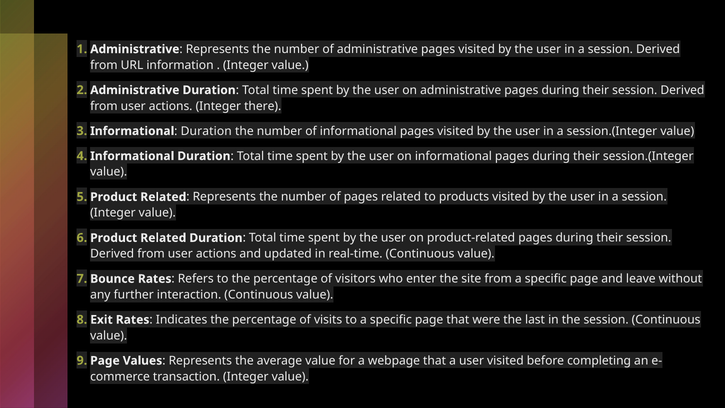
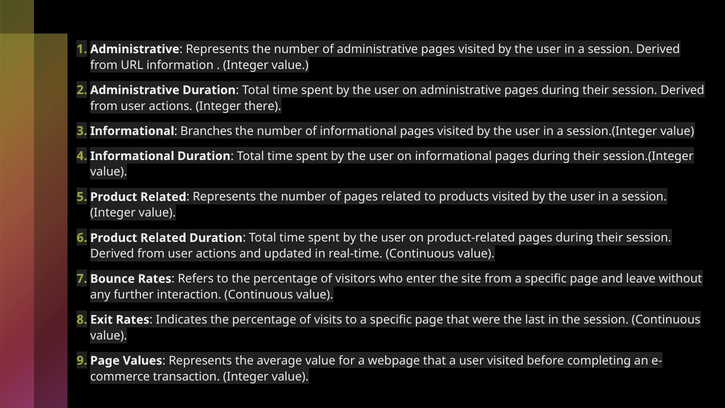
Duration at (206, 131): Duration -> Branches
